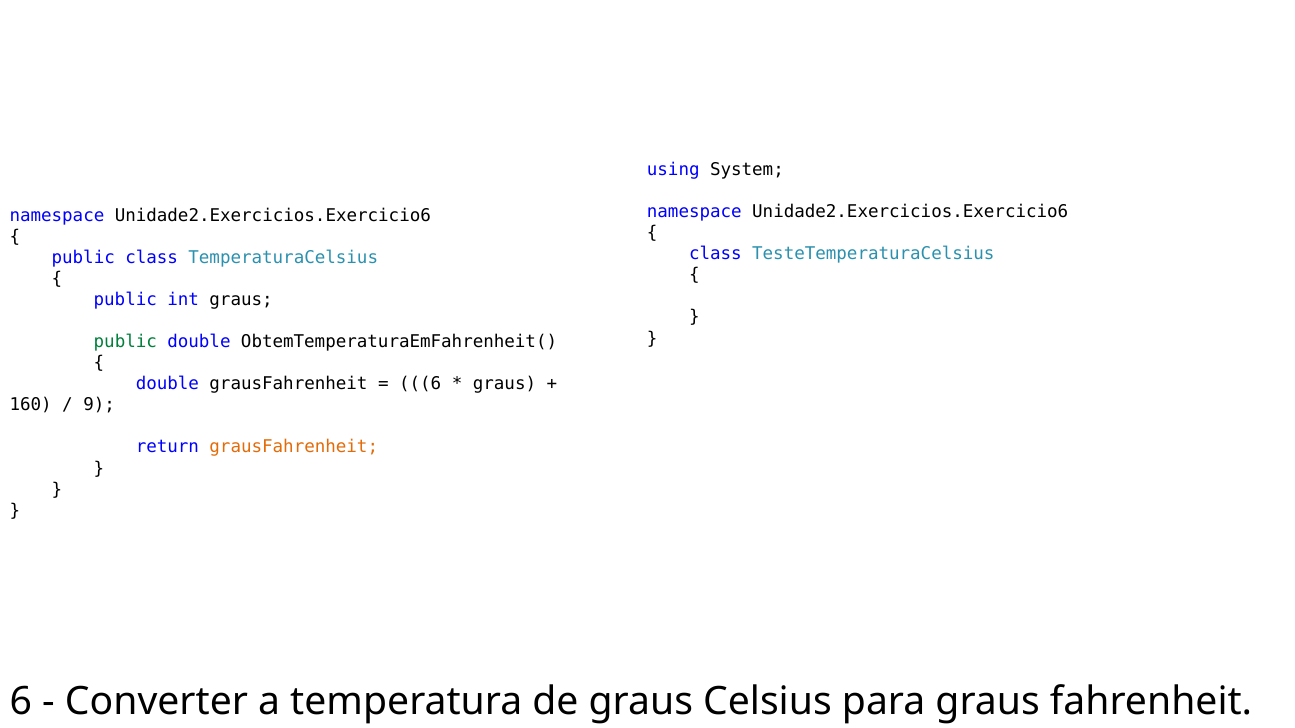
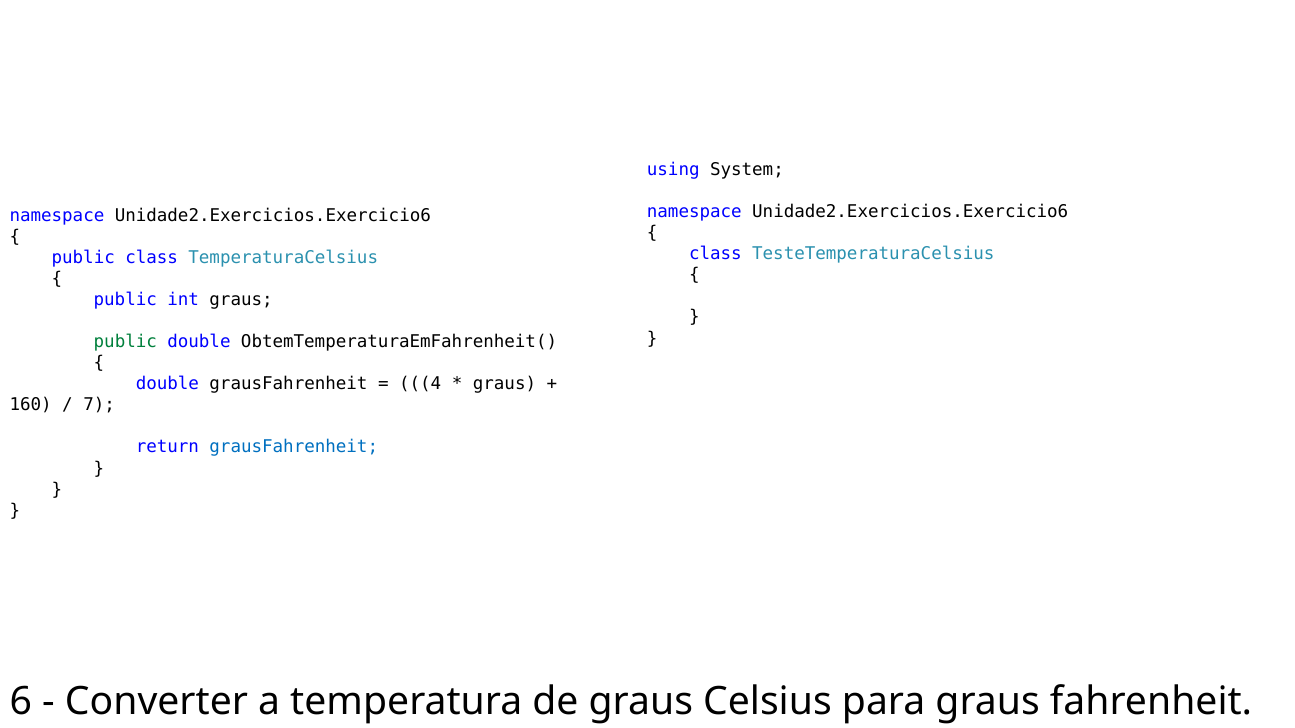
6 at (420, 384): 6 -> 4
9: 9 -> 7
grausFahrenheit at (294, 447) colour: orange -> blue
